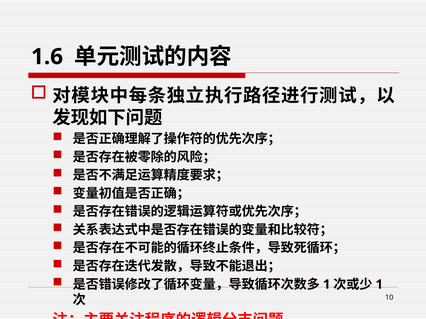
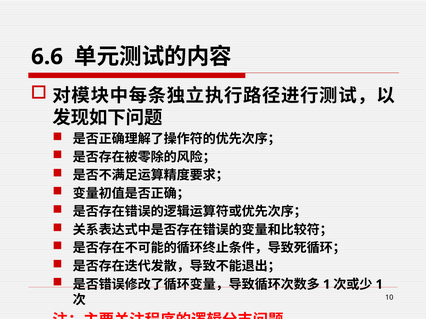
1.6: 1.6 -> 6.6
